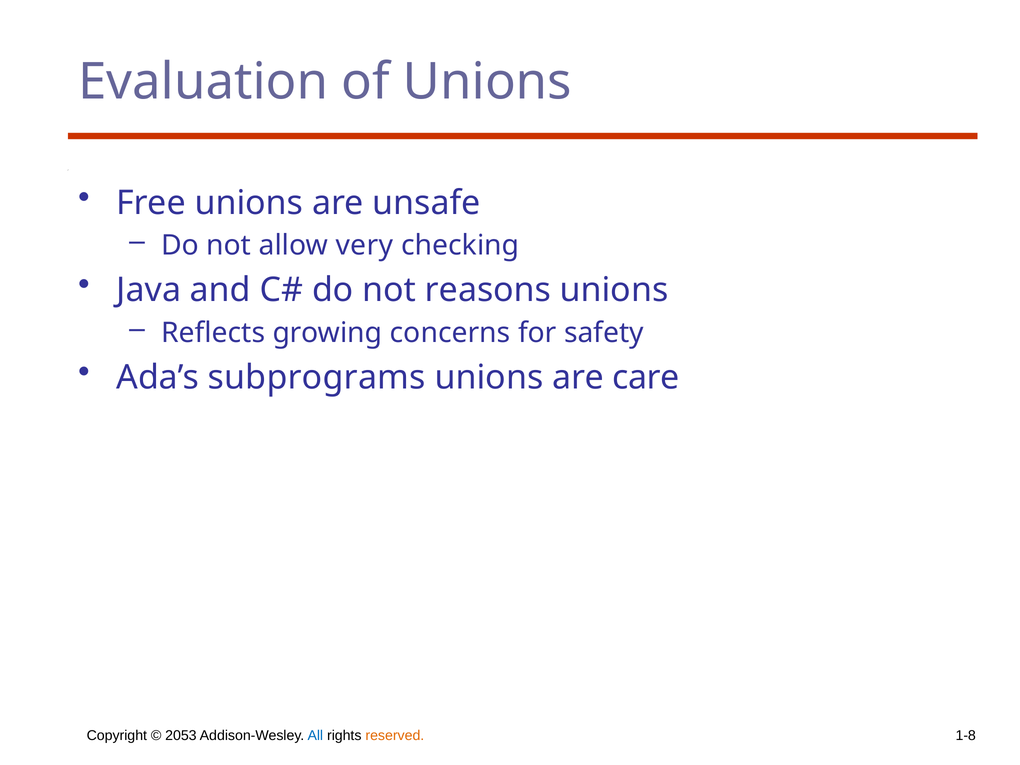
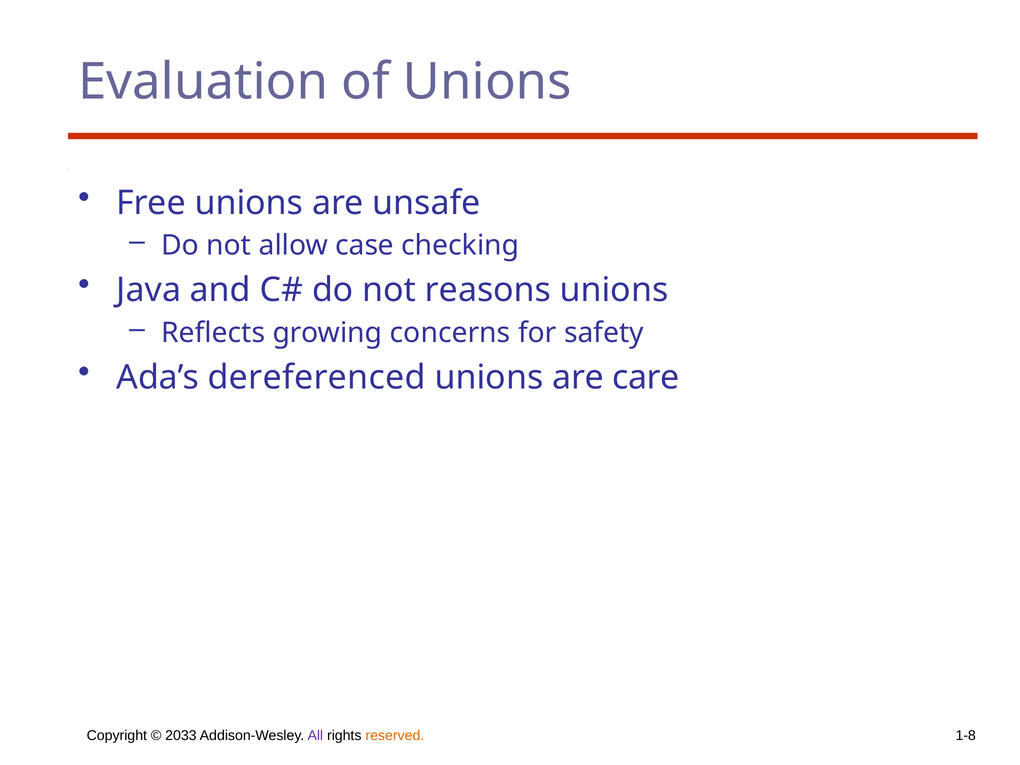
very: very -> case
subprograms: subprograms -> dereferenced
2053: 2053 -> 2033
All colour: blue -> purple
